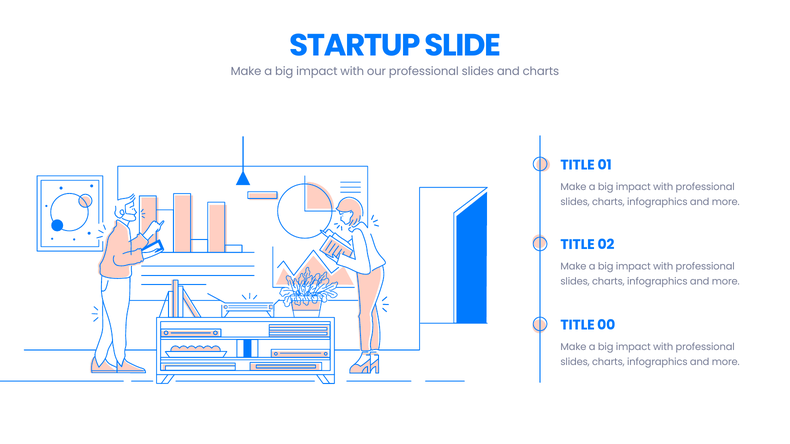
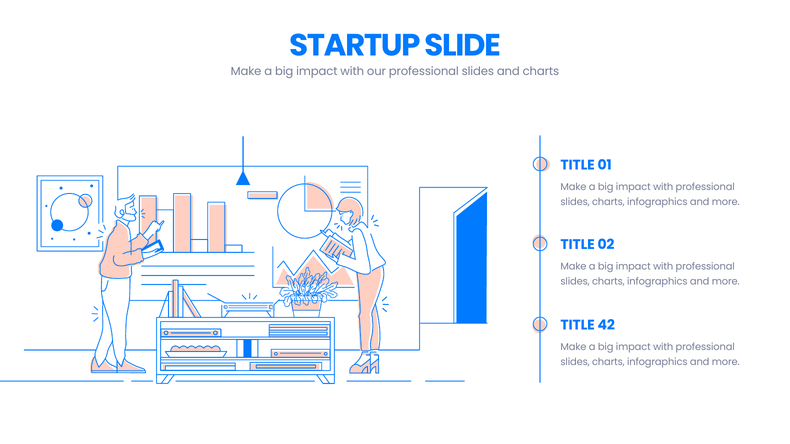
00: 00 -> 42
